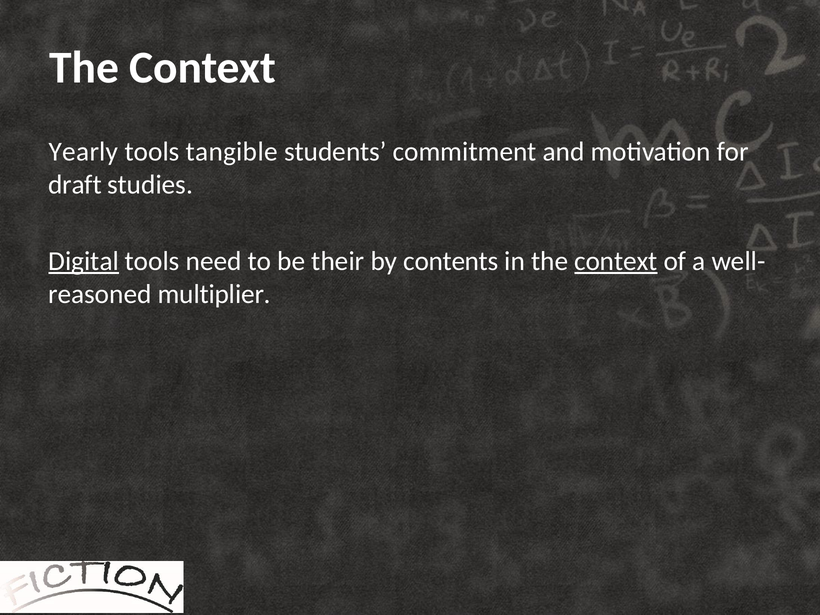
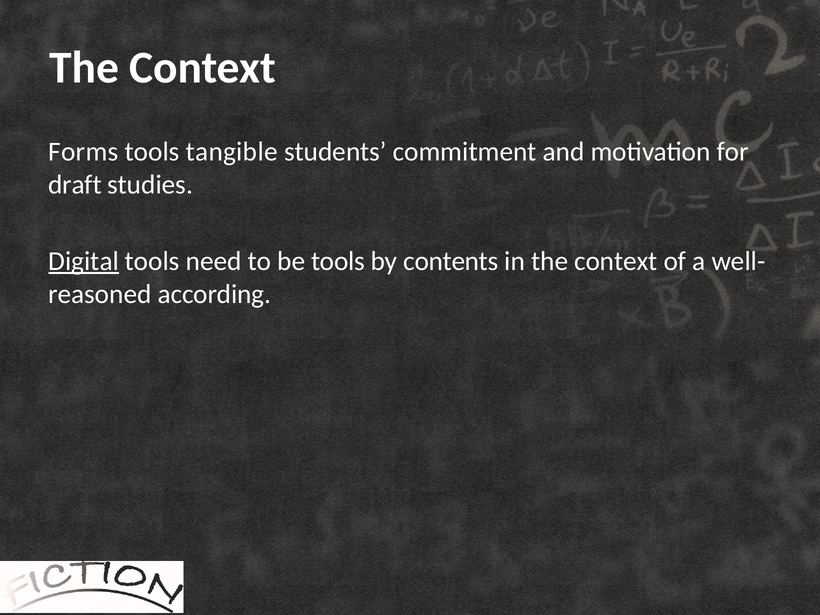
Yearly: Yearly -> Forms
be their: their -> tools
context at (616, 261) underline: present -> none
multiplier: multiplier -> according
